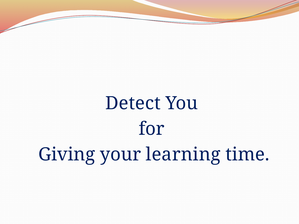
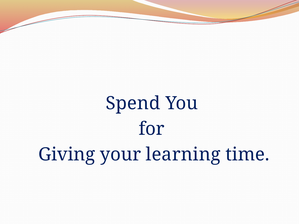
Detect: Detect -> Spend
